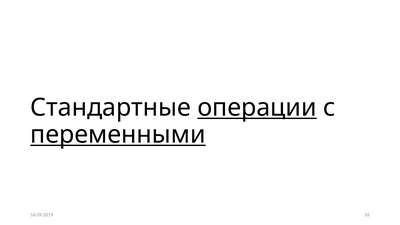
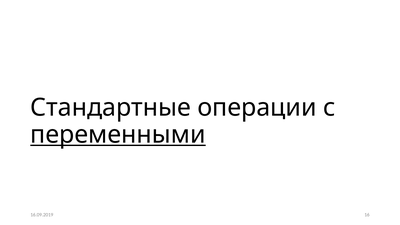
операции underline: present -> none
